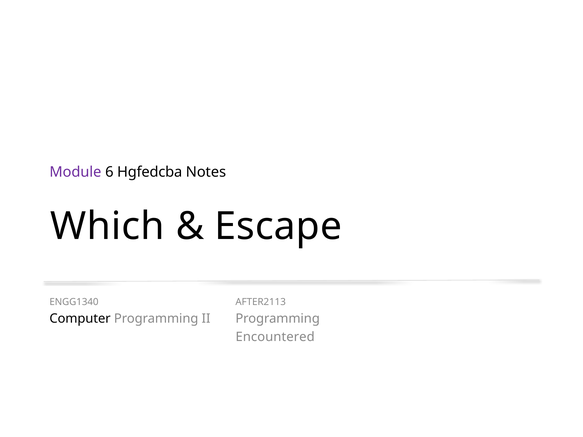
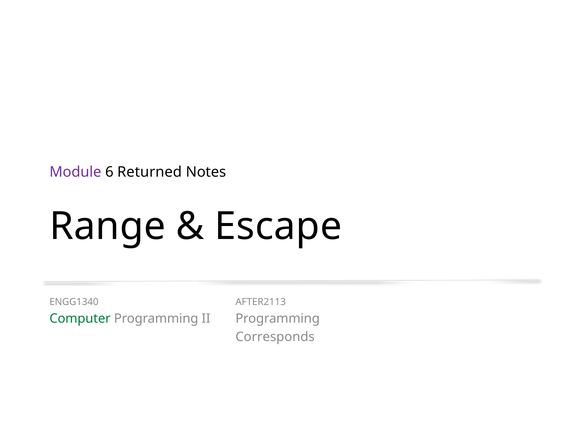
Hgfedcba: Hgfedcba -> Returned
Which: Which -> Range
Computer colour: black -> green
Encountered: Encountered -> Corresponds
